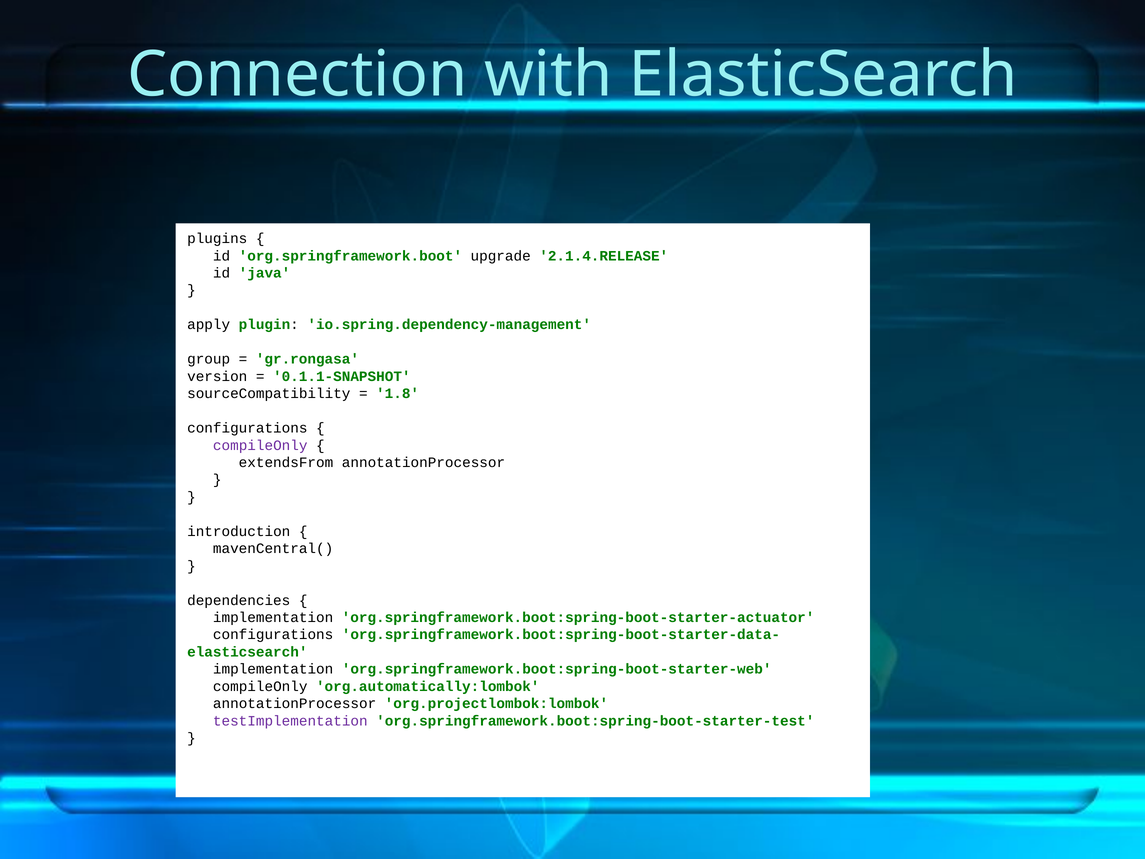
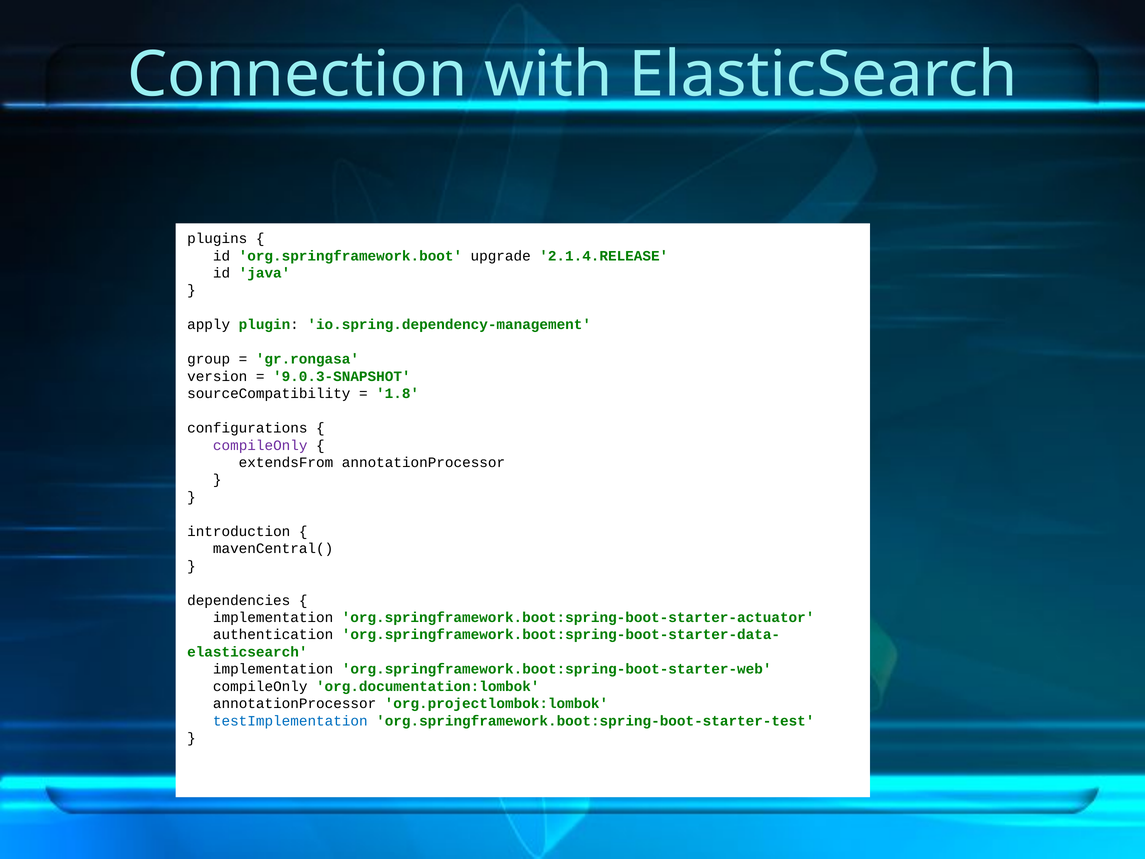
0.1.1-SNAPSHOT: 0.1.1-SNAPSHOT -> 9.0.3-SNAPSHOT
configurations at (273, 635): configurations -> authentication
org.automatically:lombok: org.automatically:lombok -> org.documentation:lombok
testImplementation colour: purple -> blue
